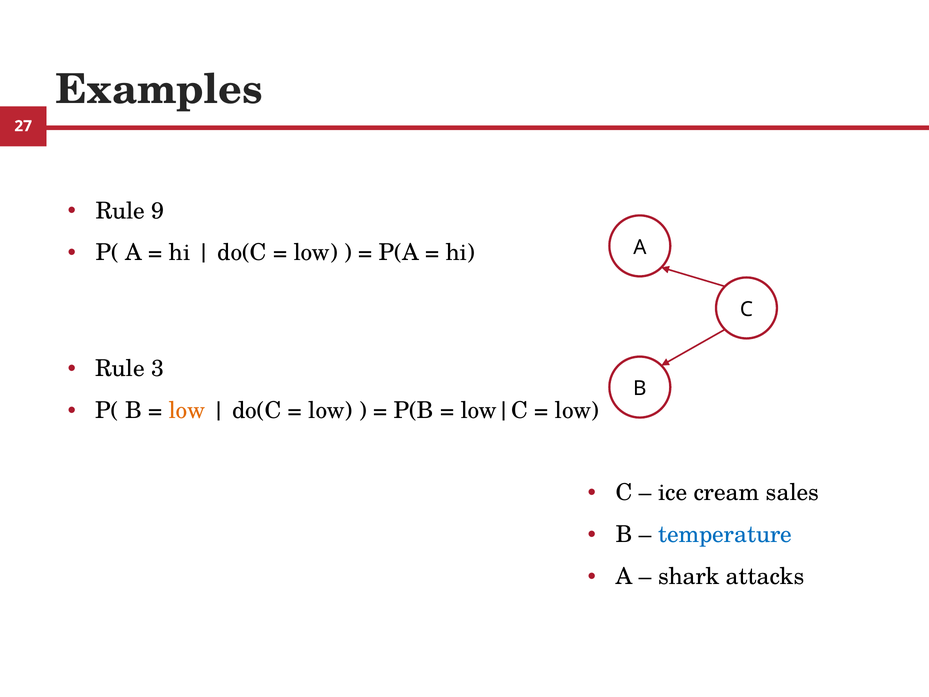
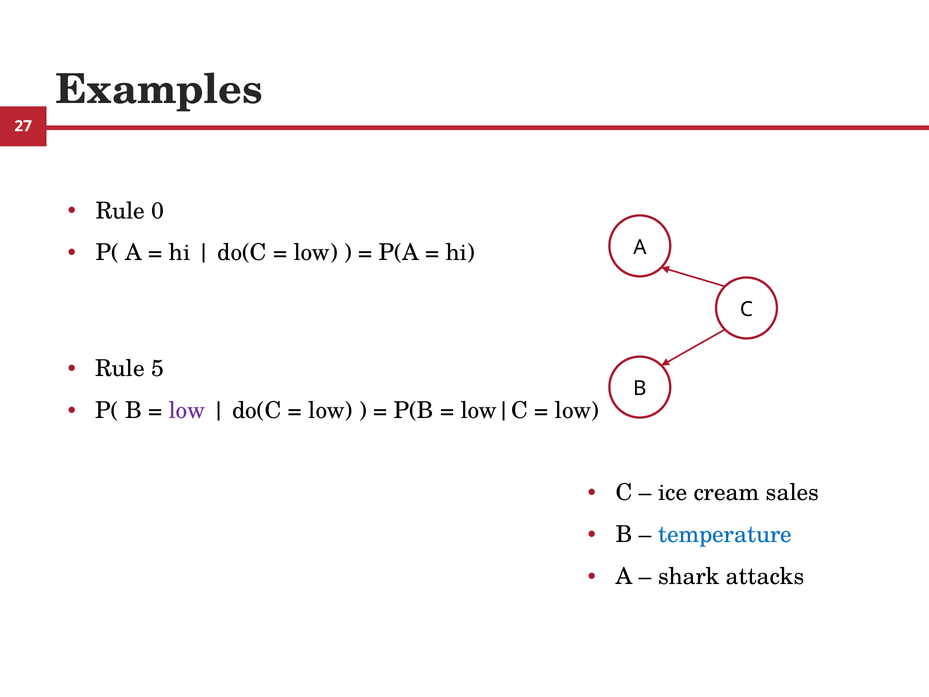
9: 9 -> 0
3: 3 -> 5
low at (187, 410) colour: orange -> purple
